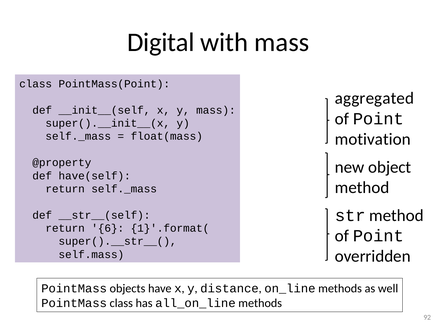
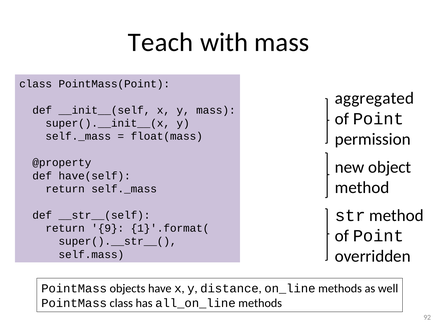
Digital: Digital -> Teach
motivation: motivation -> permission
6: 6 -> 9
